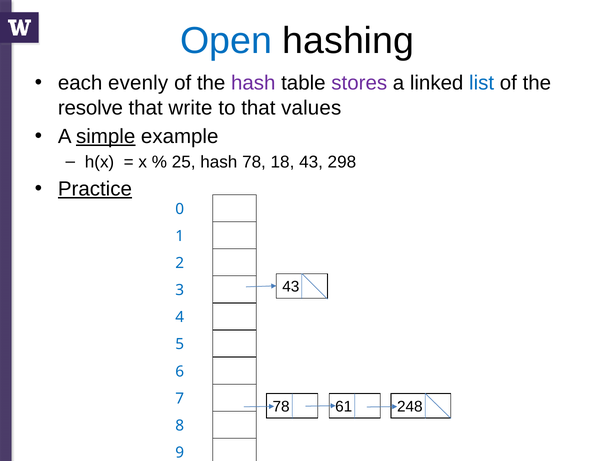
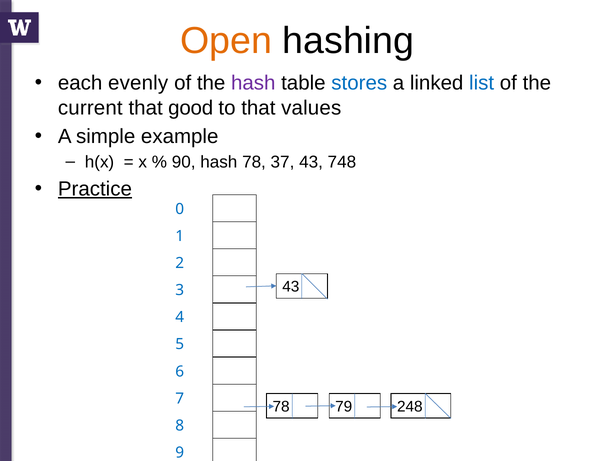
Open colour: blue -> orange
stores colour: purple -> blue
resolve: resolve -> current
write: write -> good
simple underline: present -> none
25: 25 -> 90
18: 18 -> 37
298: 298 -> 748
61: 61 -> 79
